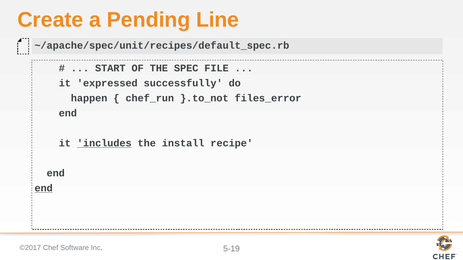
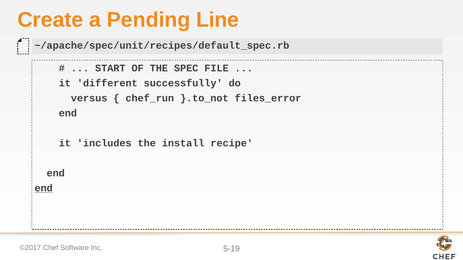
expressed: expressed -> different
happen: happen -> versus
includes underline: present -> none
